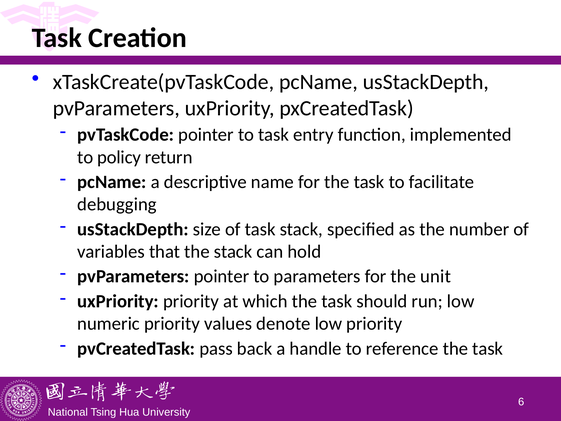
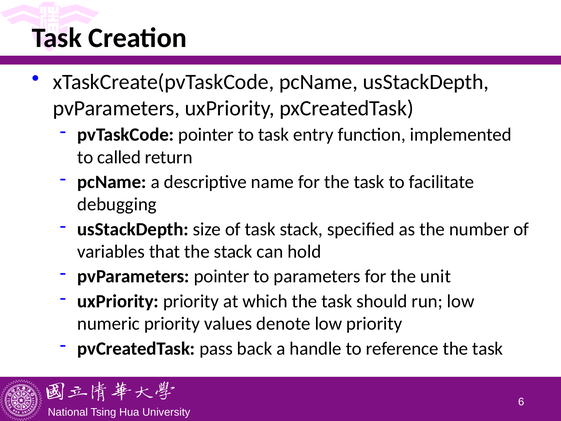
policy: policy -> called
